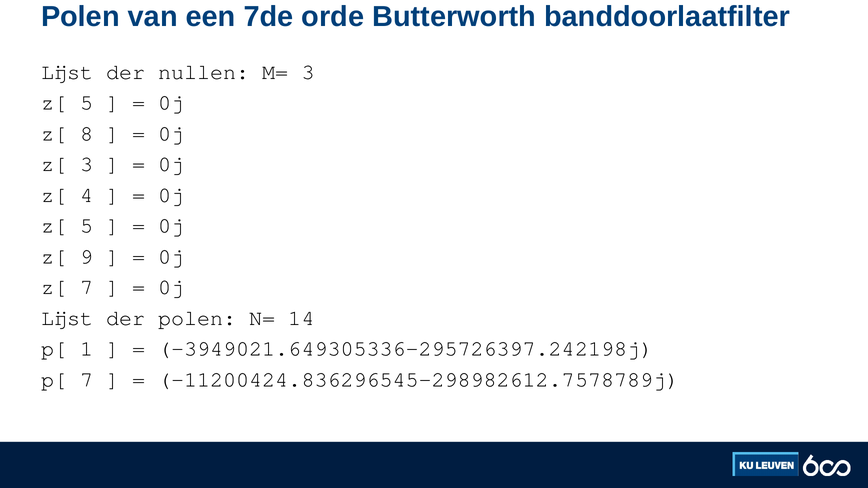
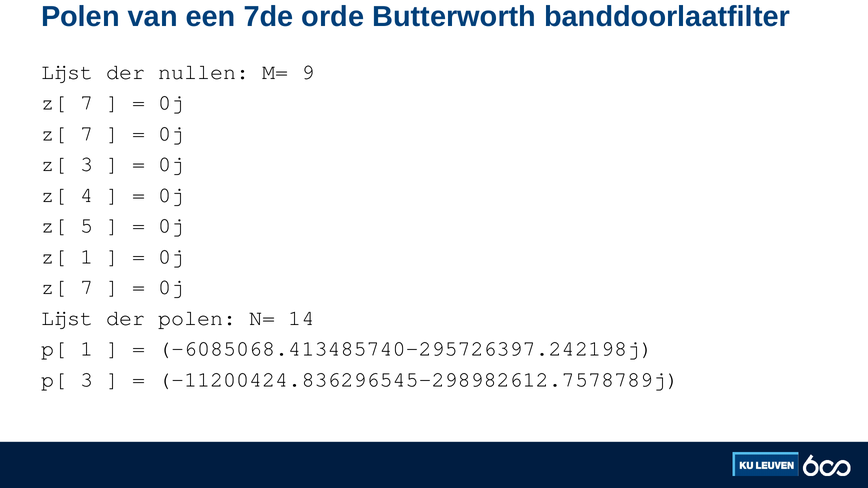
M= 3: 3 -> 9
5 at (87, 103): 5 -> 7
8 at (87, 134): 8 -> 7
z[ 9: 9 -> 1
-3949021.649305336-295726397.242198j: -3949021.649305336-295726397.242198j -> -6085068.413485740-295726397.242198j
p[ 7: 7 -> 3
